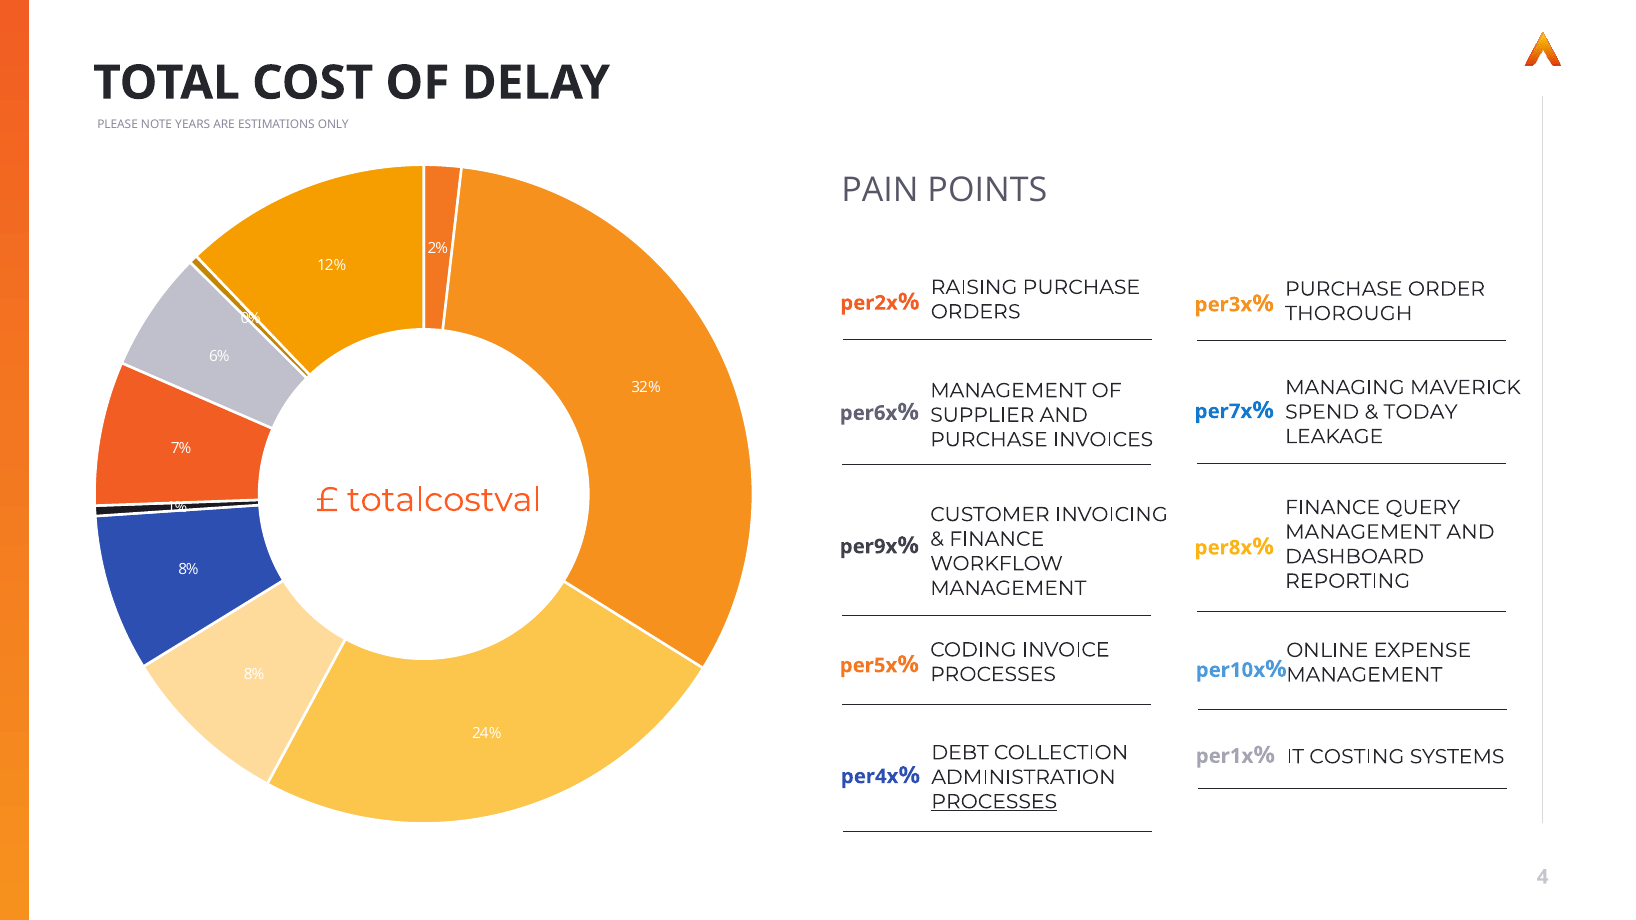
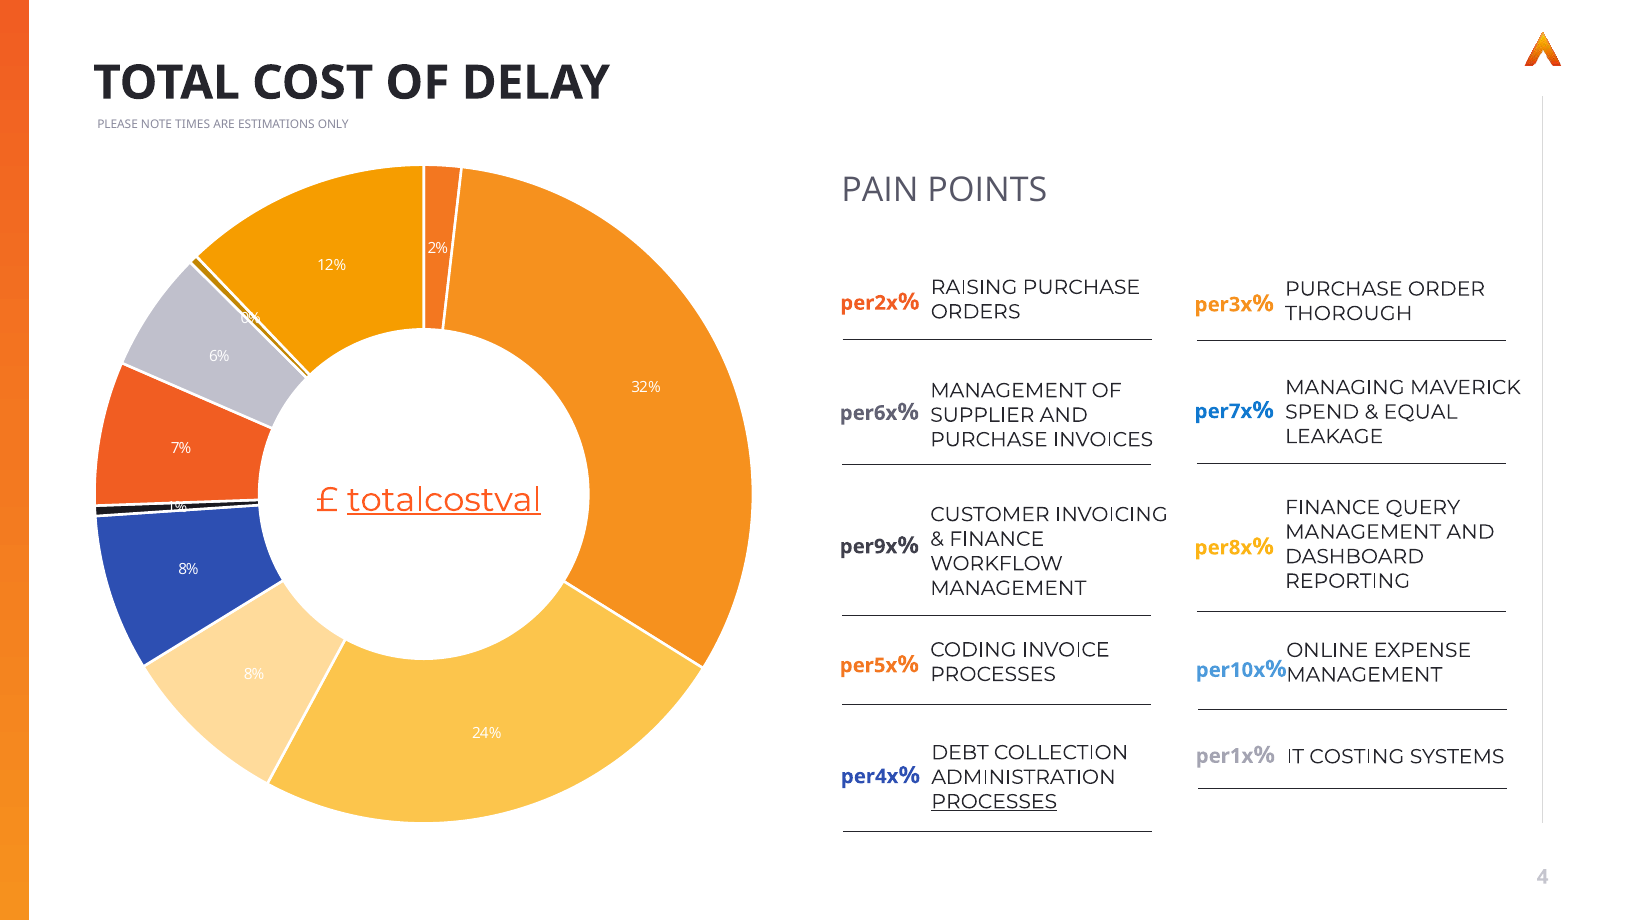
YEARS: YEARS -> TIMES
TODAY: TODAY -> EQUAL
totalcostval underline: none -> present
